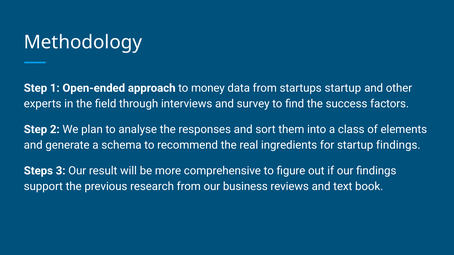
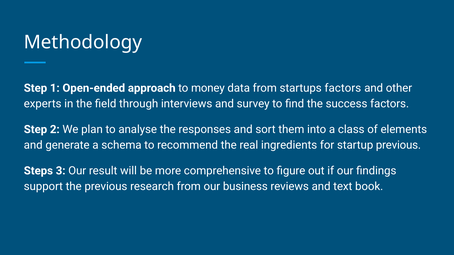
startups startup: startup -> factors
startup findings: findings -> previous
